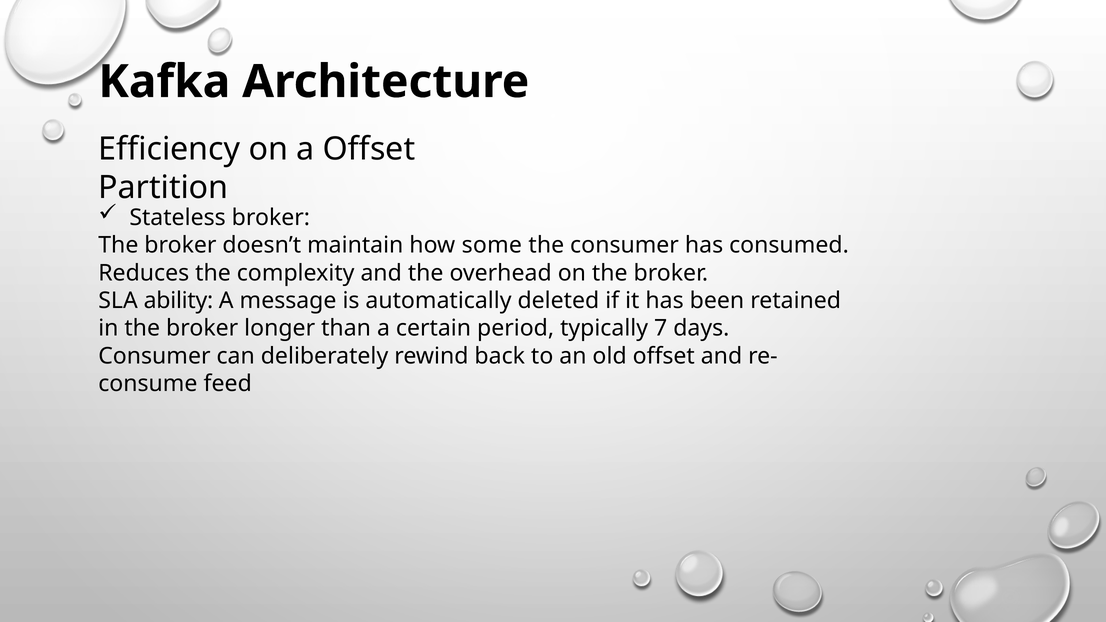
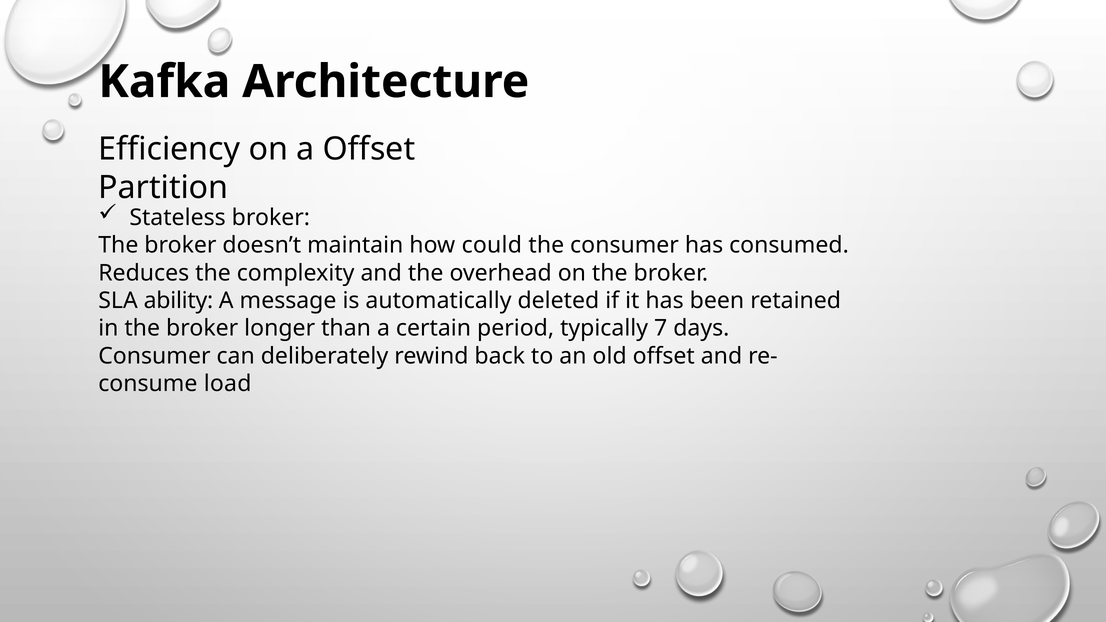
some: some -> could
feed: feed -> load
